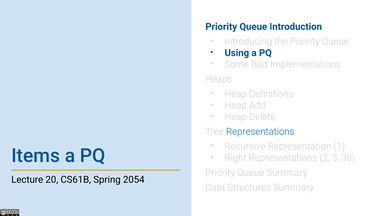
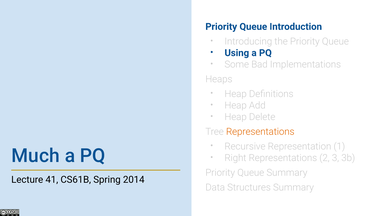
Representations at (260, 131) colour: blue -> orange
Items: Items -> Much
20: 20 -> 41
2054: 2054 -> 2014
